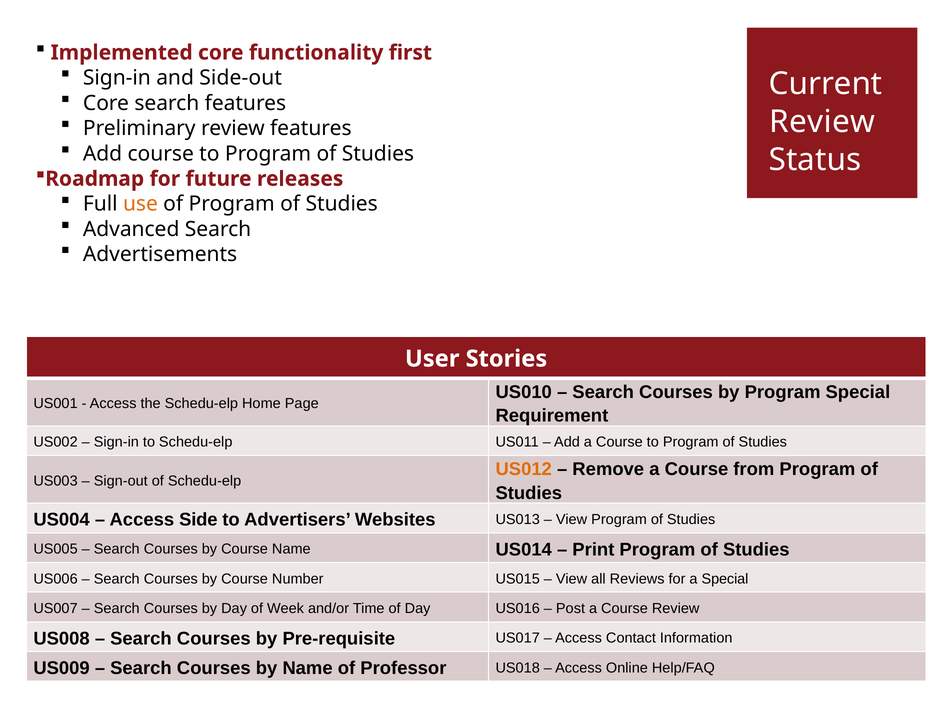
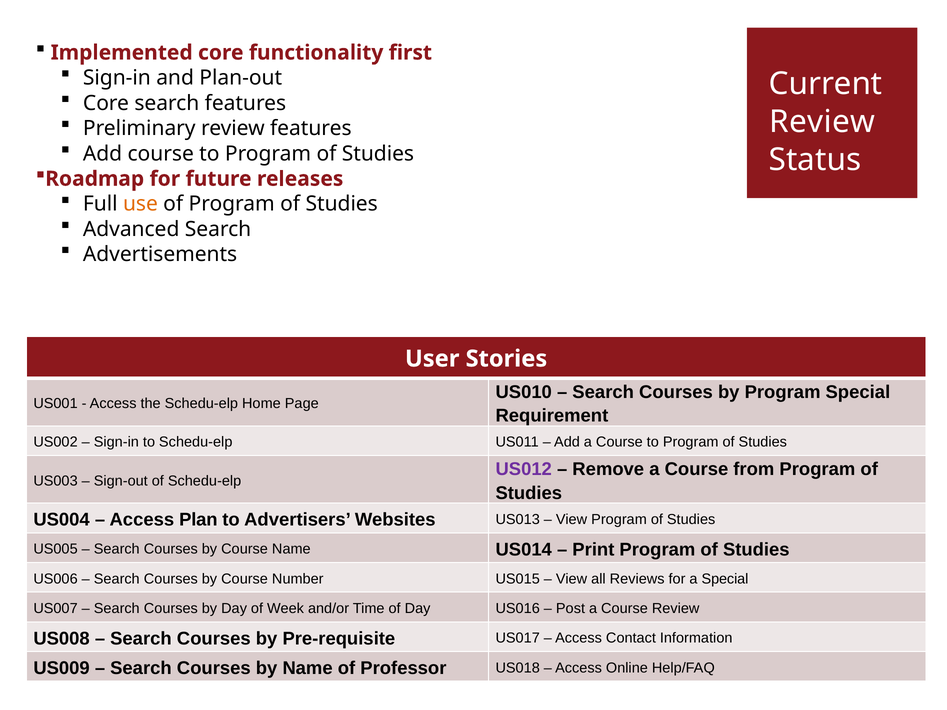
Side-out: Side-out -> Plan-out
US012 colour: orange -> purple
Side: Side -> Plan
